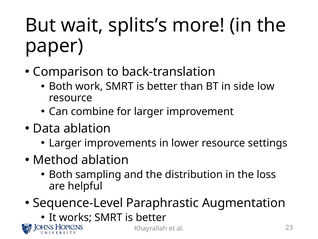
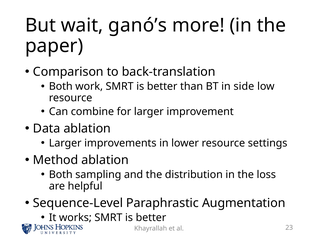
splits’s: splits’s -> ganó’s
